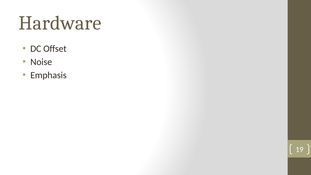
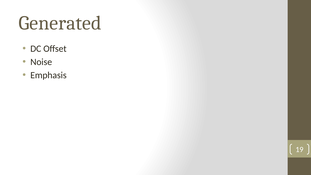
Hardware: Hardware -> Generated
